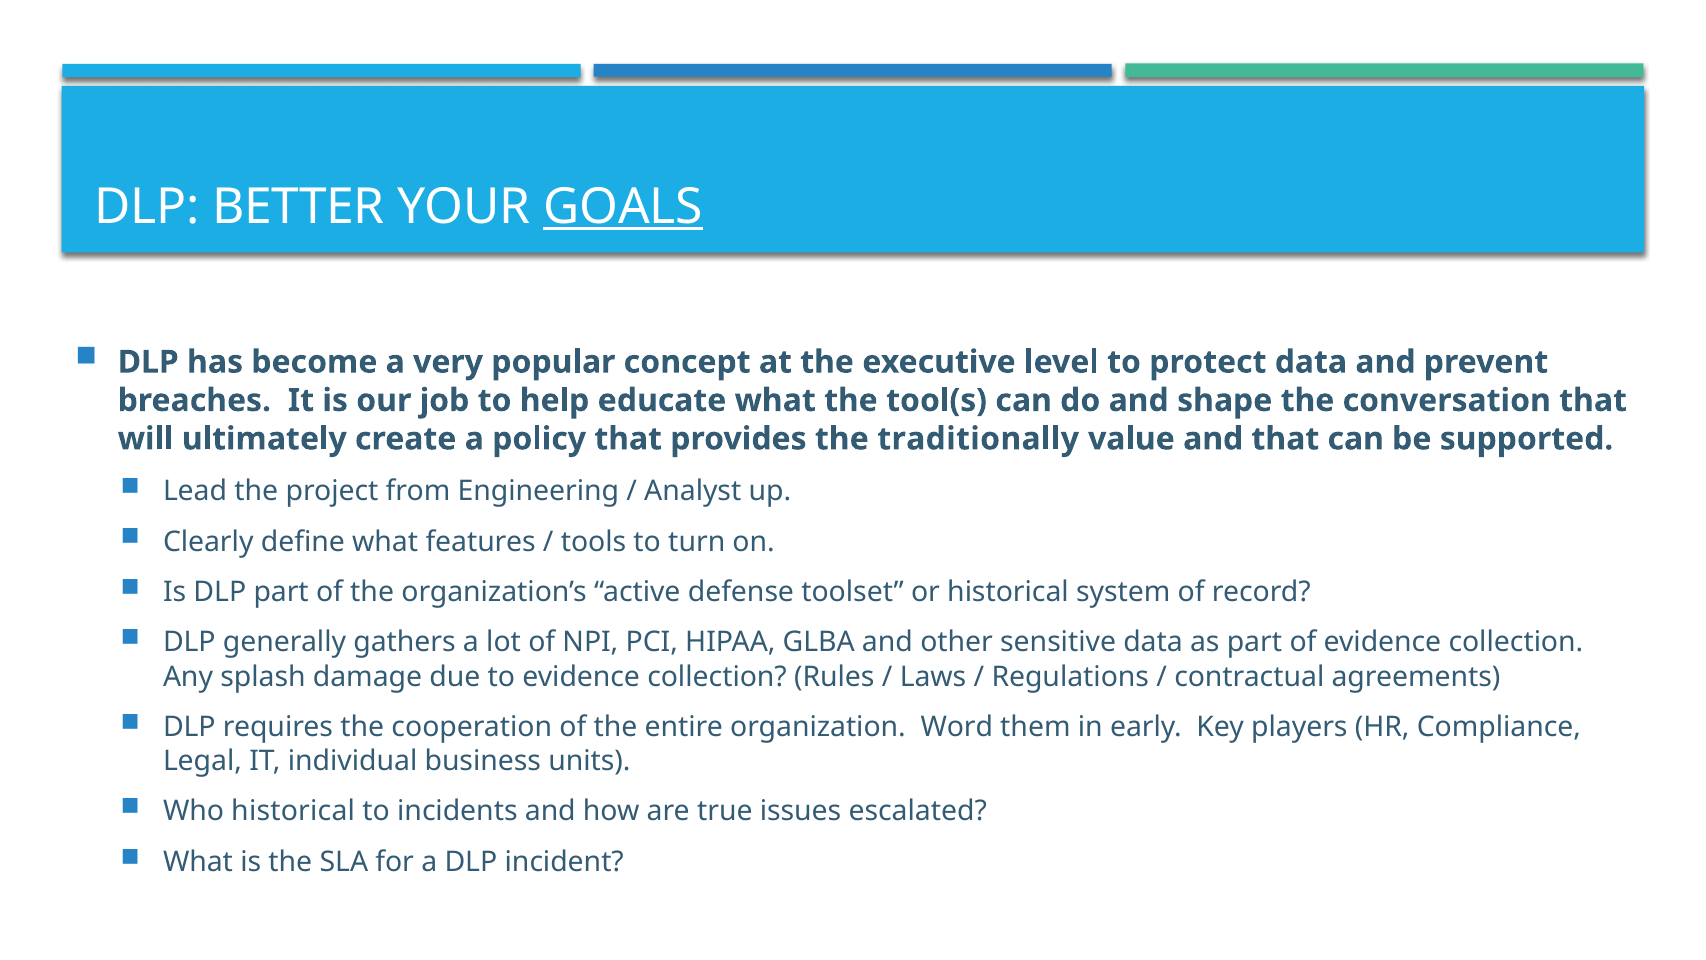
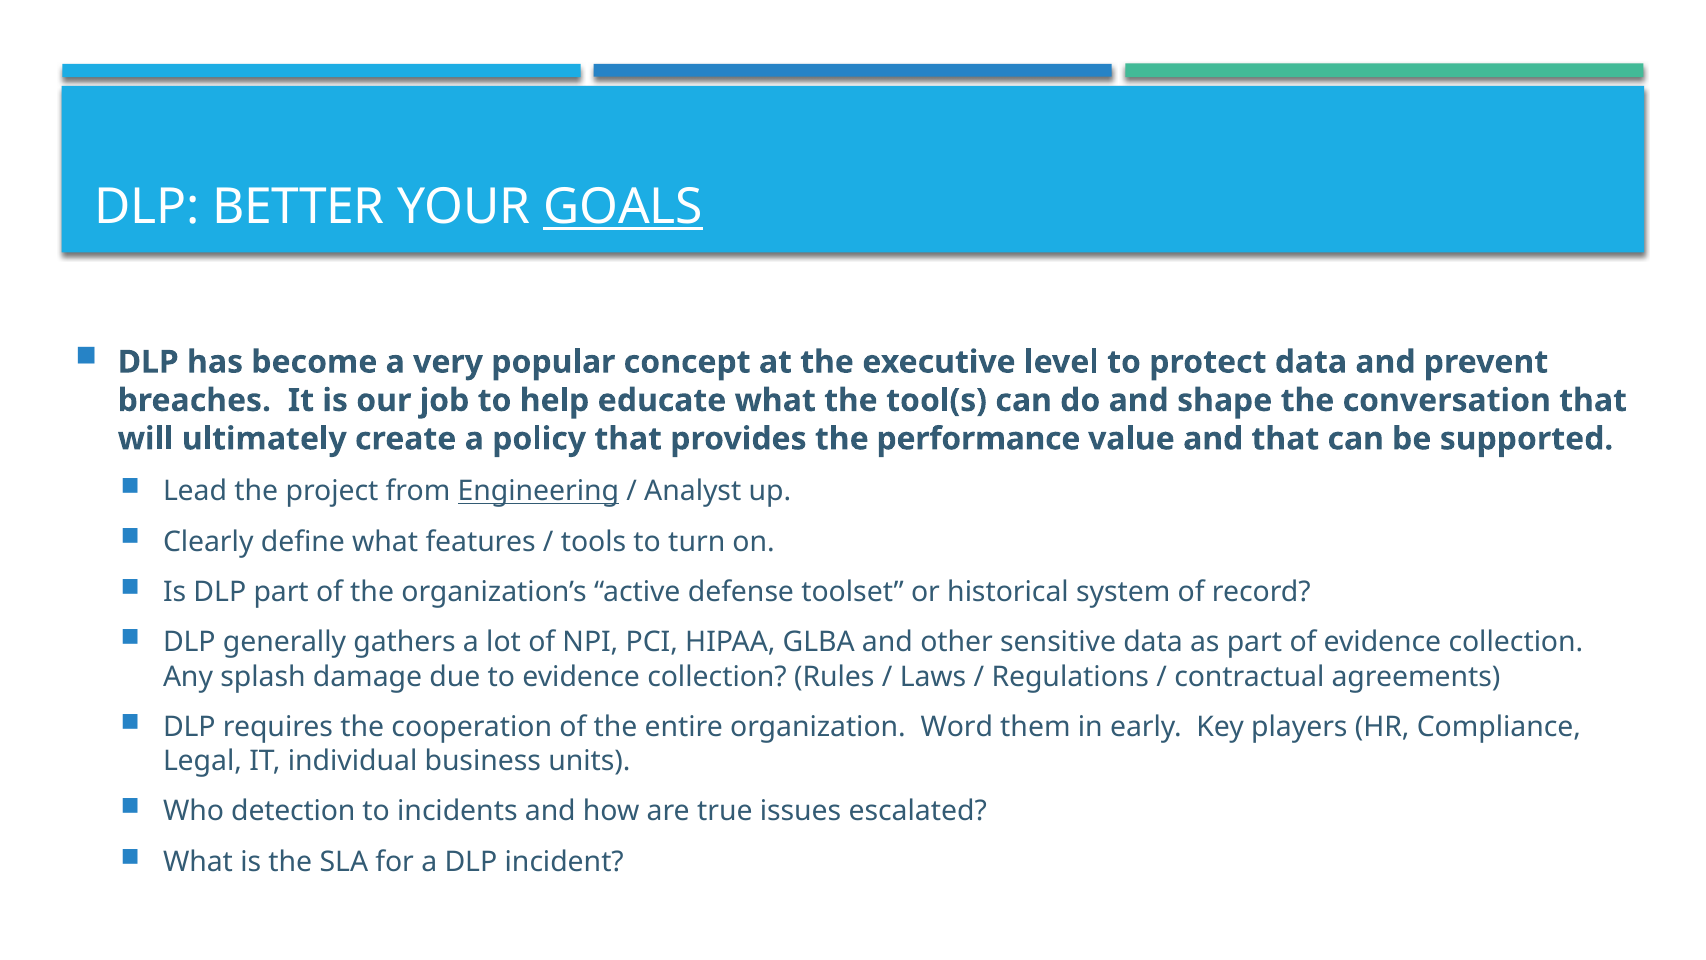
traditionally: traditionally -> performance
Engineering underline: none -> present
Who historical: historical -> detection
